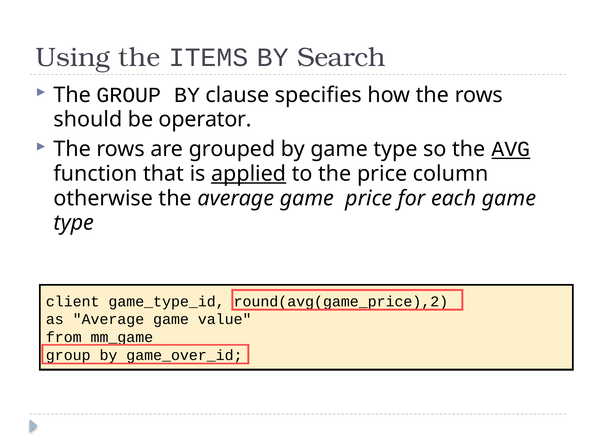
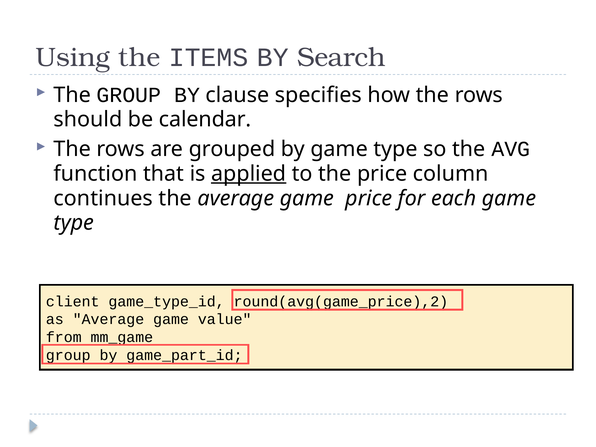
operator: operator -> calendar
AVG underline: present -> none
otherwise: otherwise -> continues
game_over_id: game_over_id -> game_part_id
